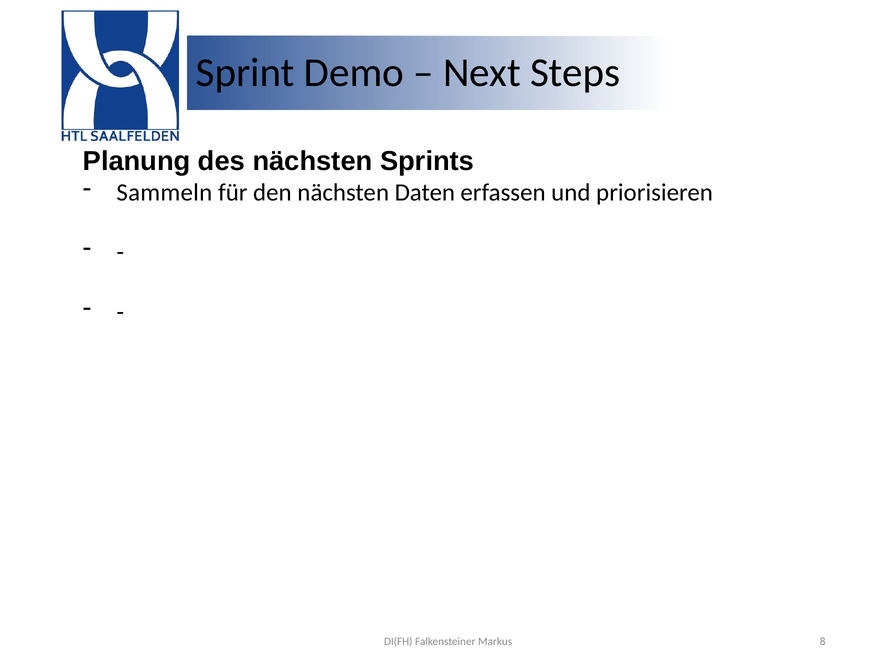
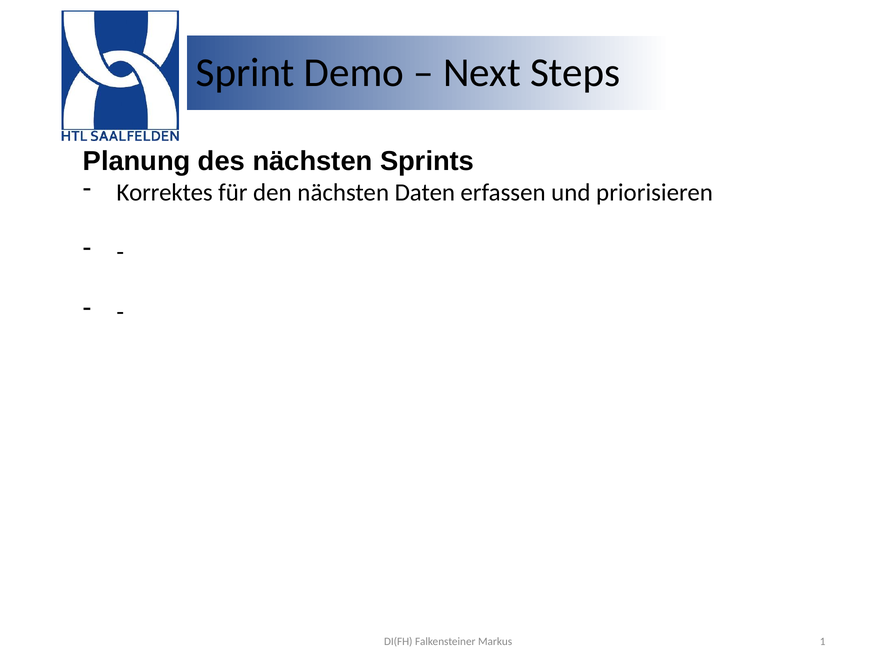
Sammeln: Sammeln -> Korrektes
8: 8 -> 1
